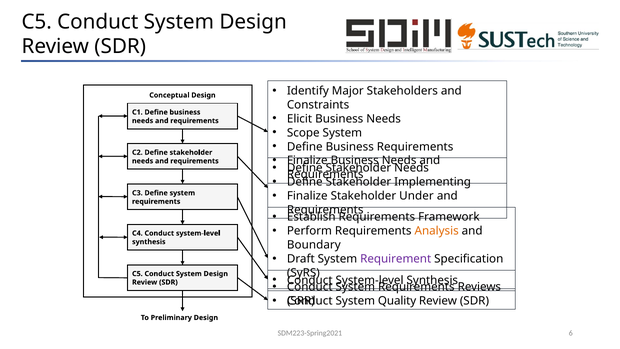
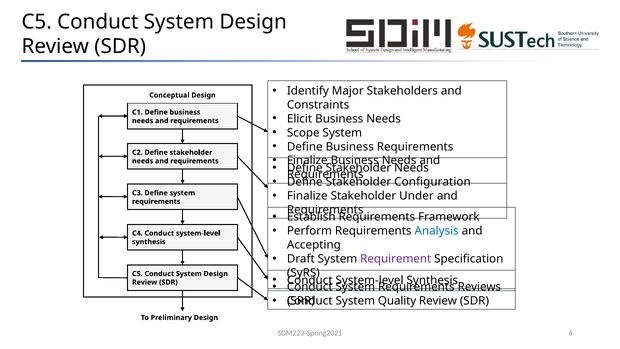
Implementing: Implementing -> Configuration
Analysis colour: orange -> blue
Boundary: Boundary -> Accepting
